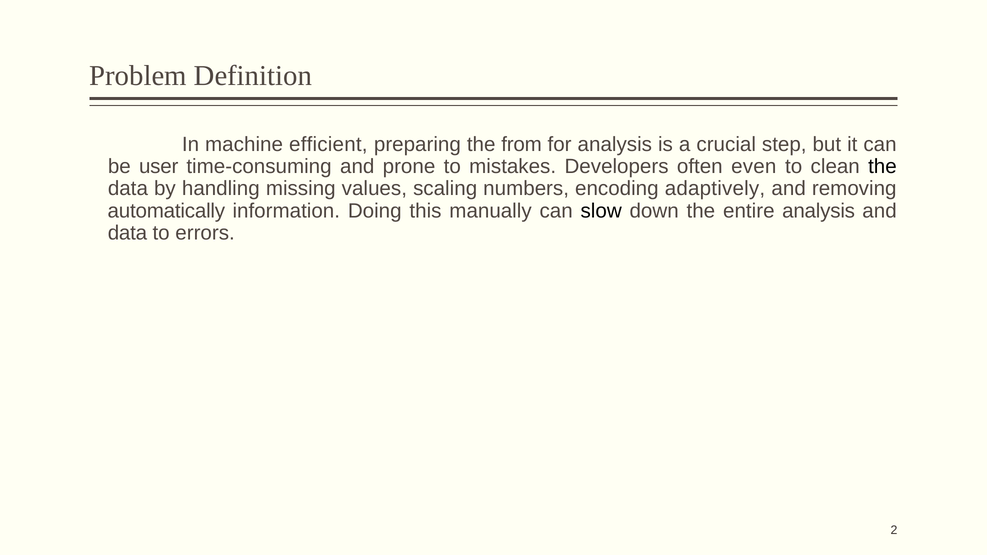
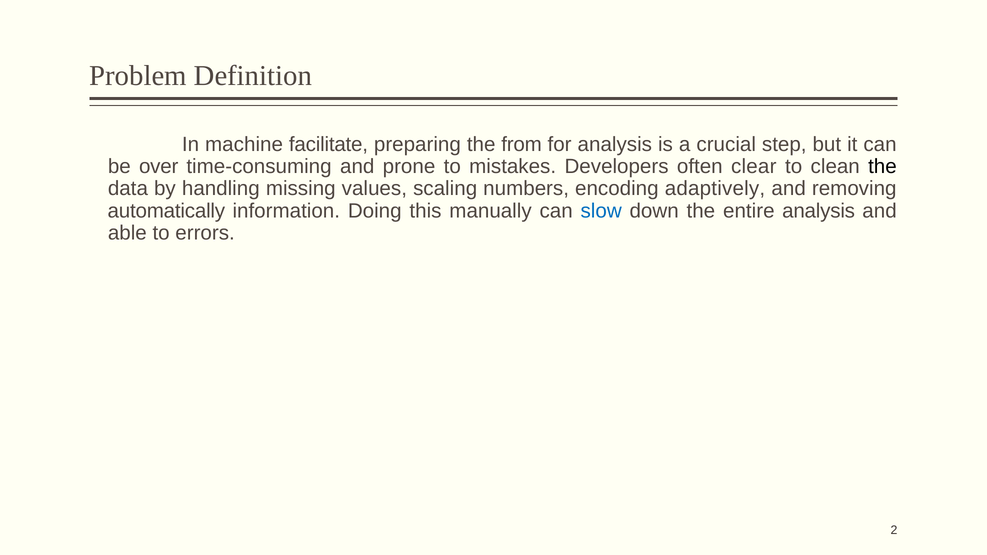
efficient: efficient -> facilitate
user: user -> over
even: even -> clear
slow colour: black -> blue
data at (127, 233): data -> able
